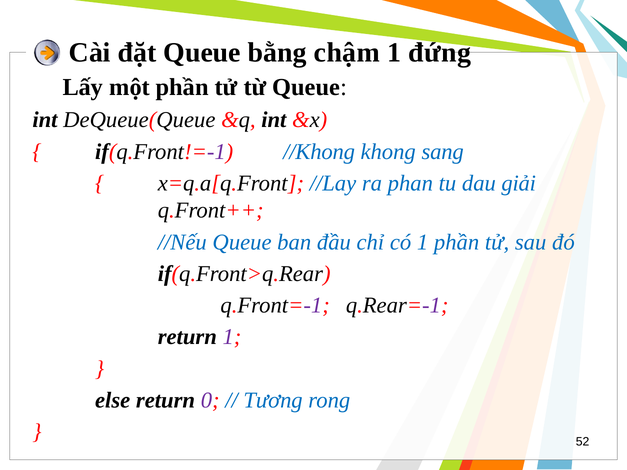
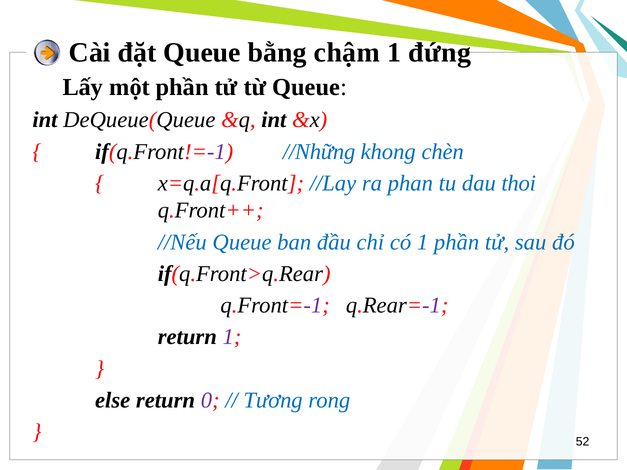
//Khong: //Khong -> //Những
sang: sang -> chèn
giải: giải -> thoi
